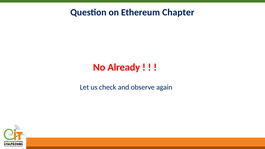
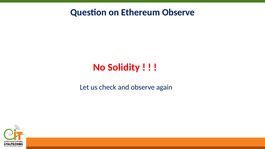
Ethereum Chapter: Chapter -> Observe
Already: Already -> Solidity
